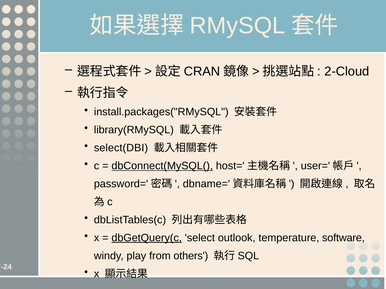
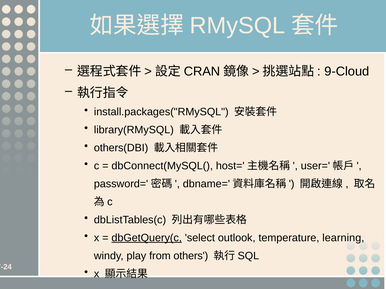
2-Cloud: 2-Cloud -> 9-Cloud
select(DBI: select(DBI -> others(DBI
dbConnect(MySQL( underline: present -> none
software: software -> learning
